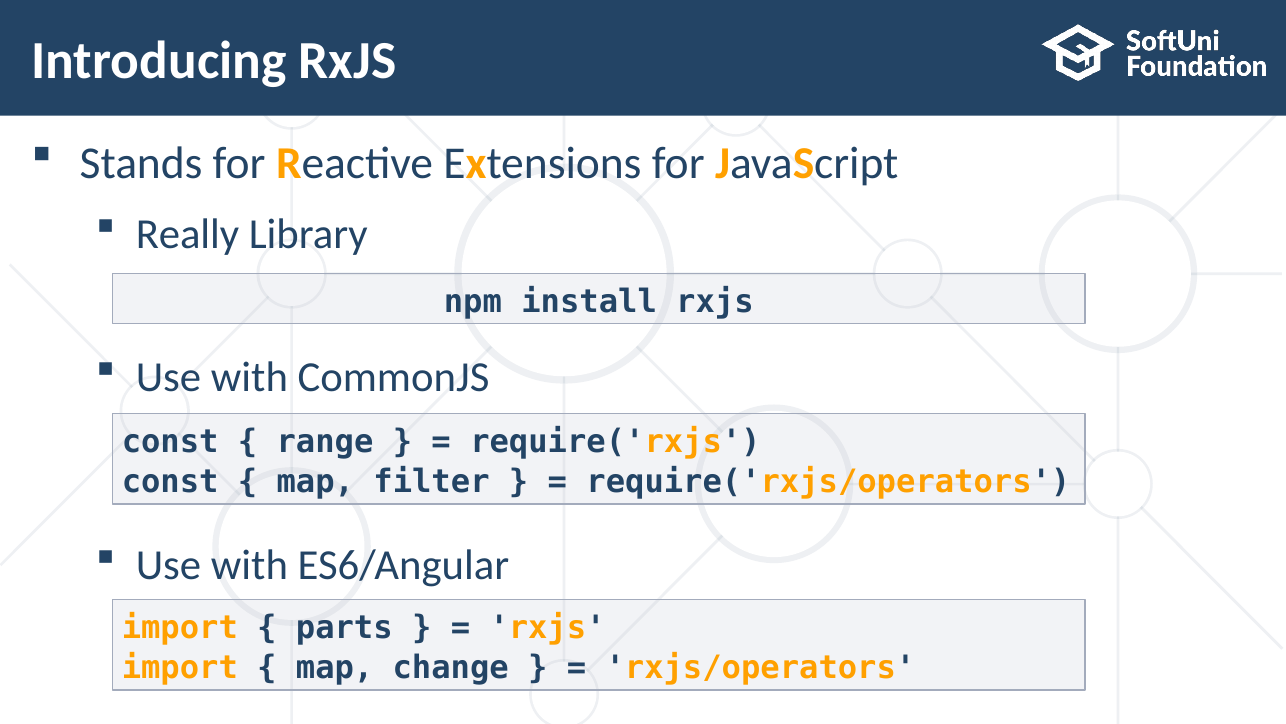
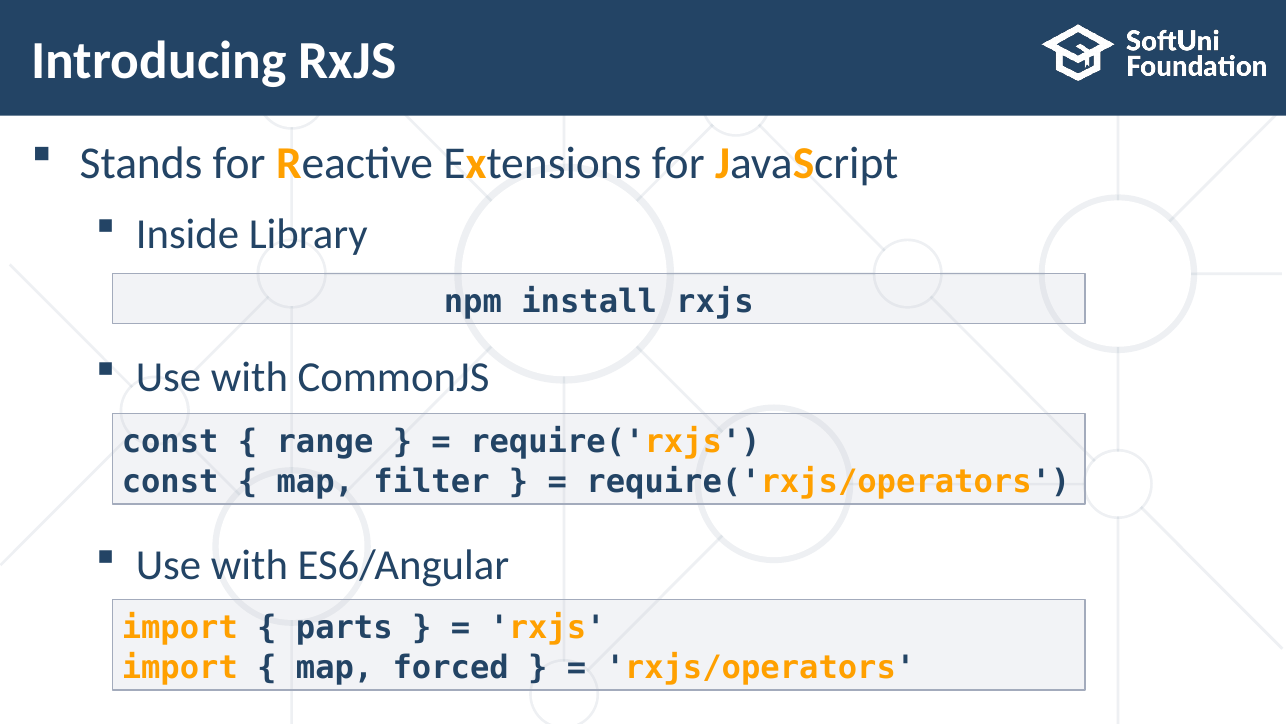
Really: Really -> Inside
change: change -> forced
